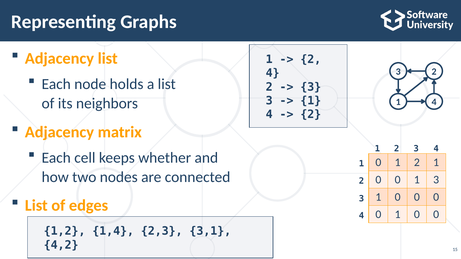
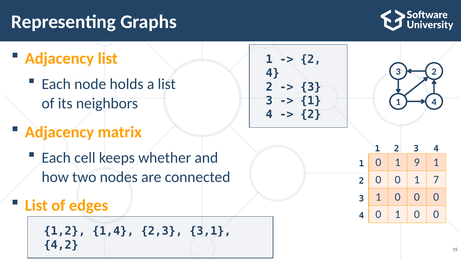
0 1 2: 2 -> 9
0 1 3: 3 -> 7
